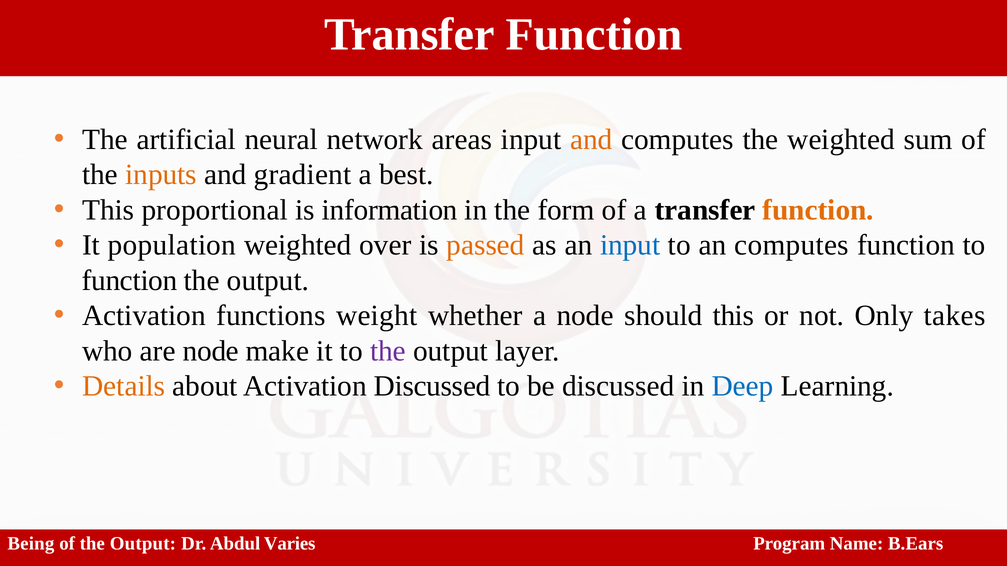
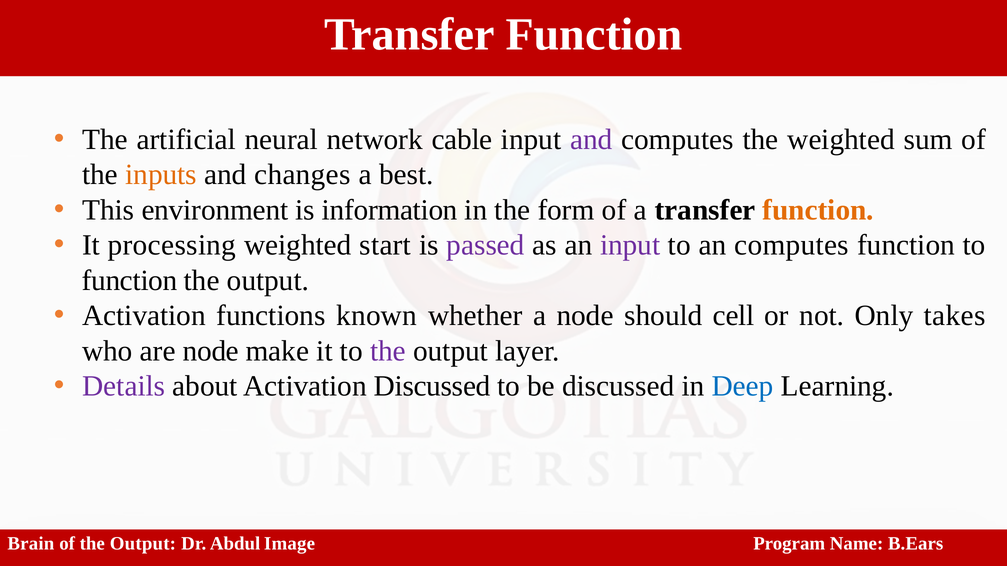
areas: areas -> cable
and at (591, 140) colour: orange -> purple
gradient: gradient -> changes
proportional: proportional -> environment
population: population -> processing
over: over -> start
passed colour: orange -> purple
input at (630, 245) colour: blue -> purple
weight: weight -> known
should this: this -> cell
Details colour: orange -> purple
Being: Being -> Brain
Varies: Varies -> Image
